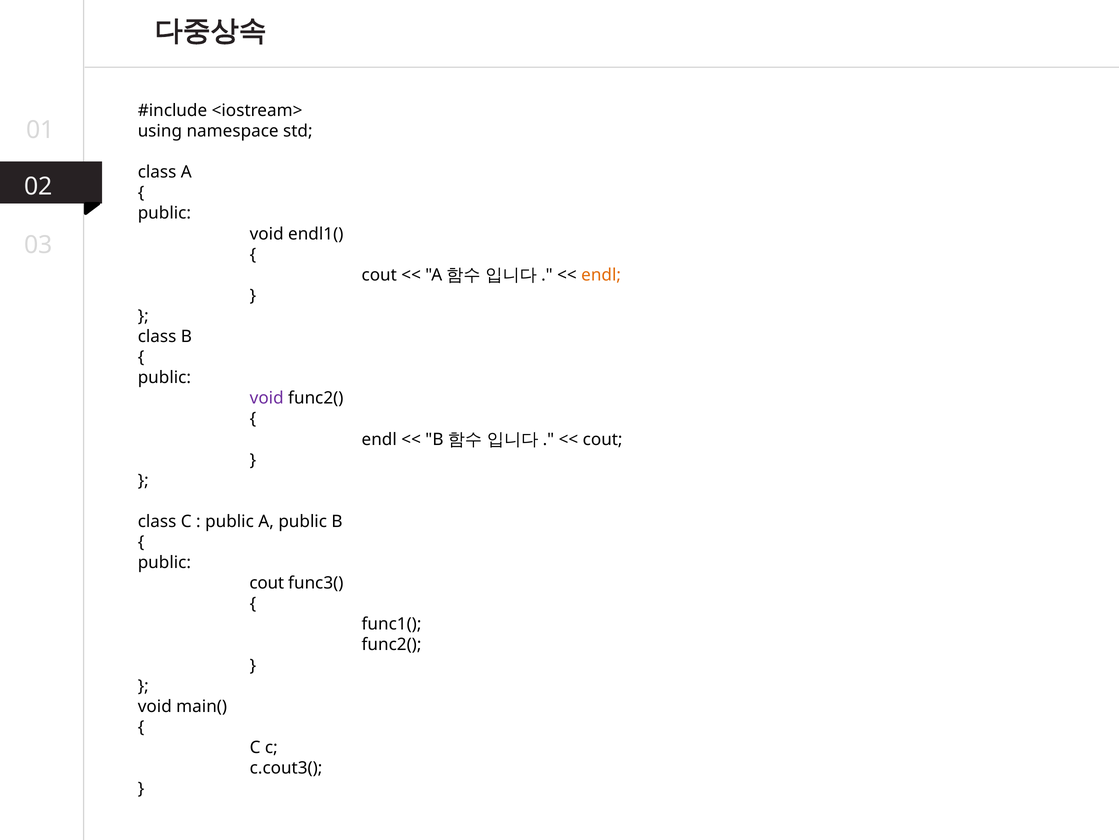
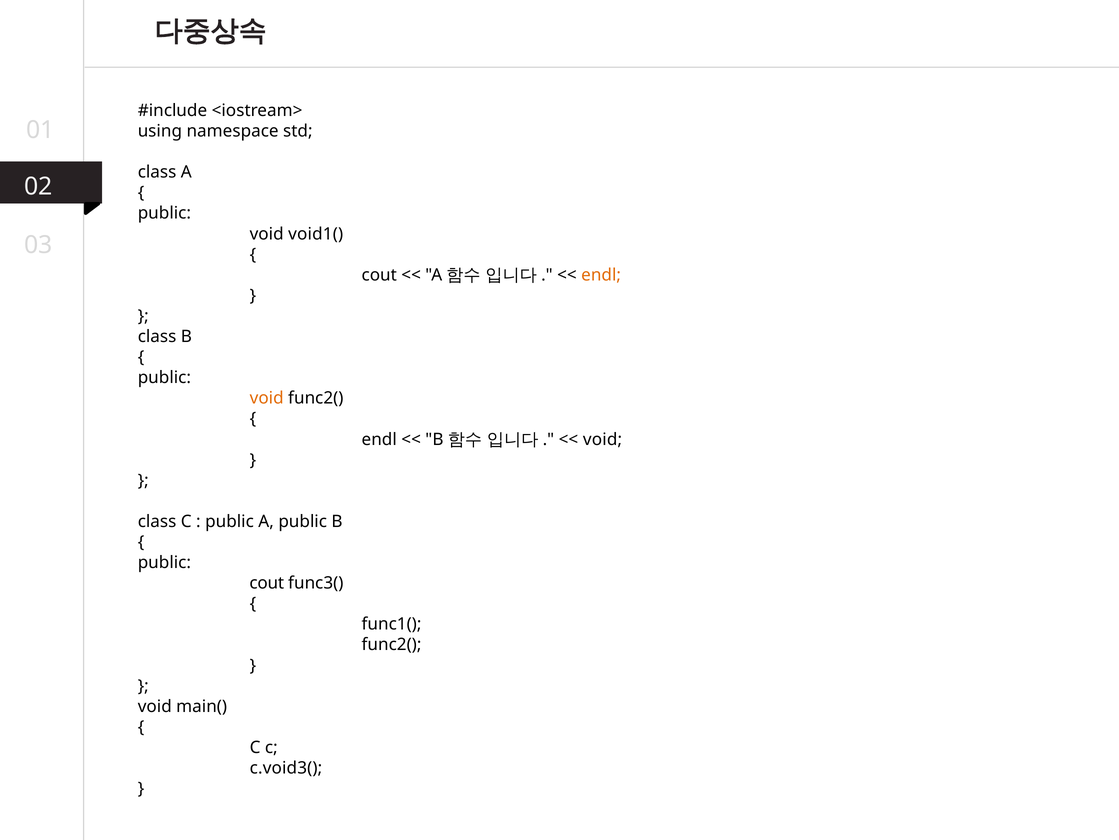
endl1(: endl1( -> void1(
void at (267, 398) colour: purple -> orange
cout at (603, 439): cout -> void
c.cout3(: c.cout3( -> c.void3(
